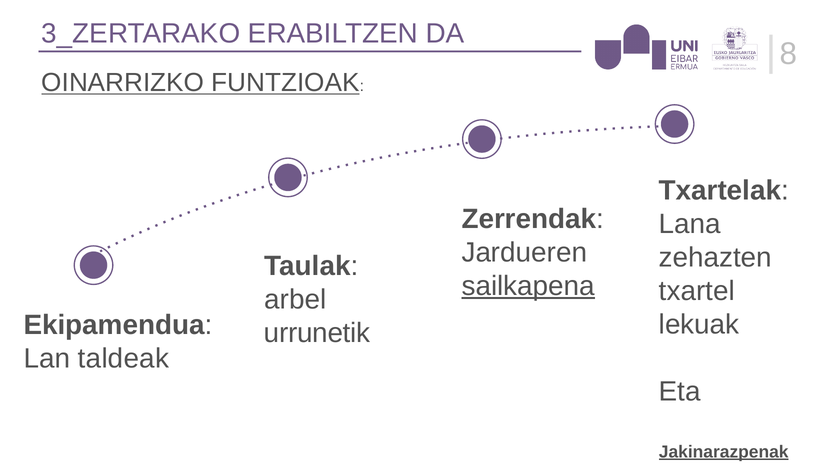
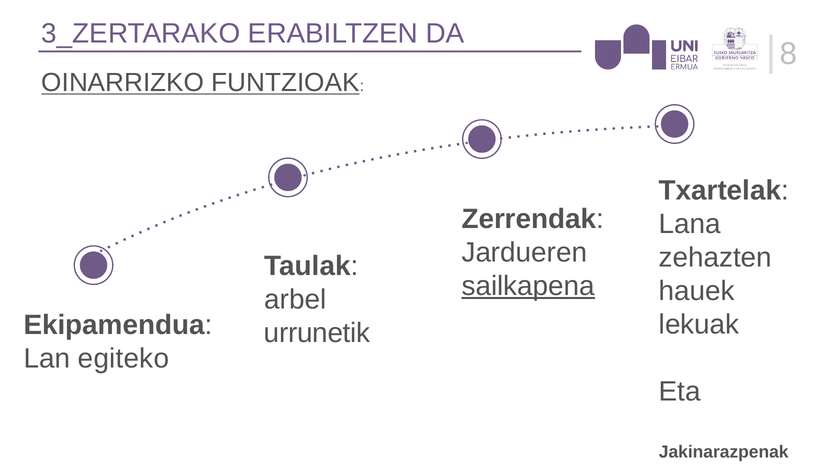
txartel: txartel -> hauek
taldeak: taldeak -> egiteko
Jakinarazpenak underline: present -> none
